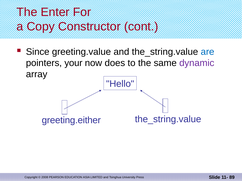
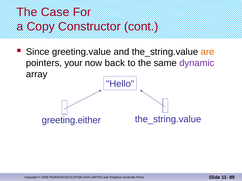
Enter: Enter -> Case
are colour: blue -> orange
does: does -> back
